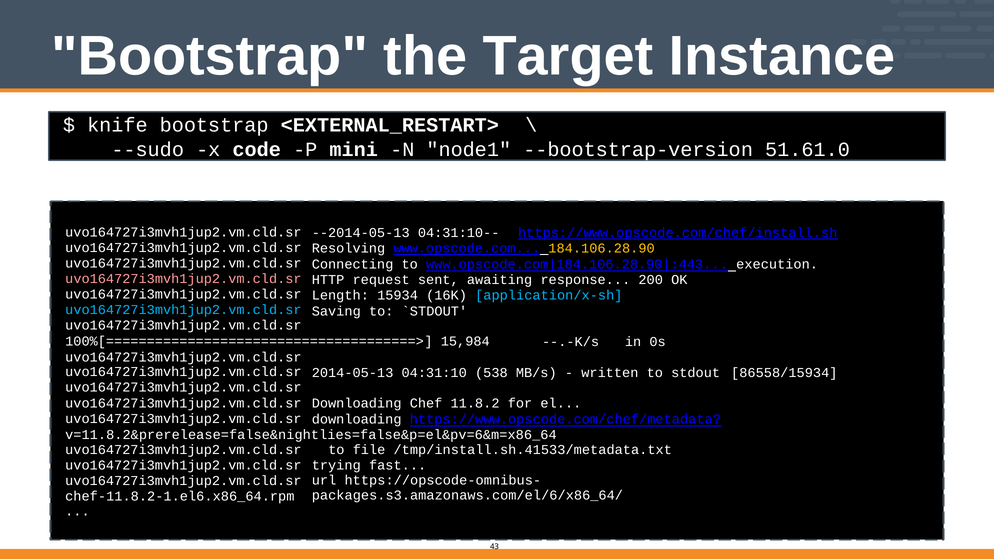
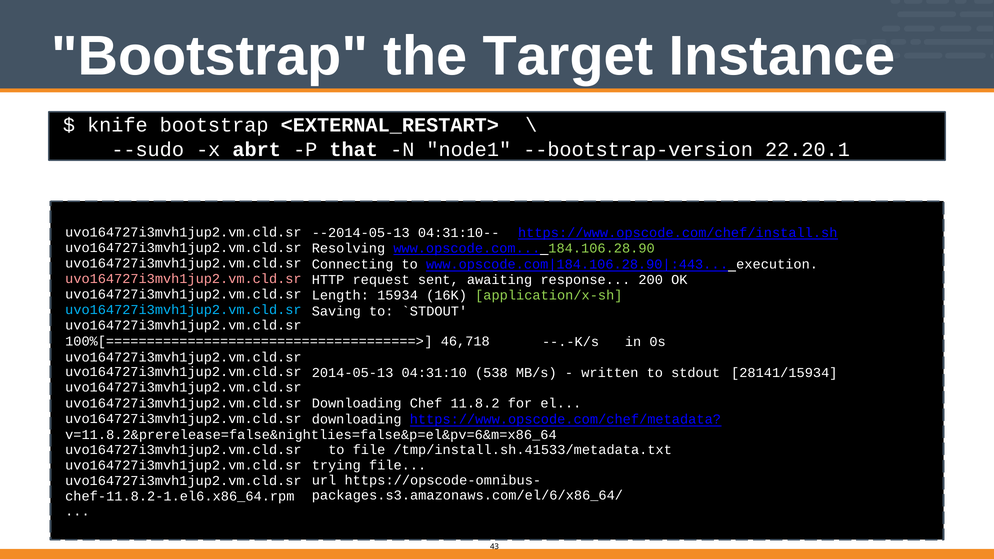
code: code -> abrt
mini: mini -> that
51.61.0: 51.61.0 -> 22.20.1
184.106.28.90 colour: yellow -> light green
application/x-sh colour: light blue -> light green
15,984: 15,984 -> 46,718
86558/15934: 86558/15934 -> 28141/15934
trying fast: fast -> file
